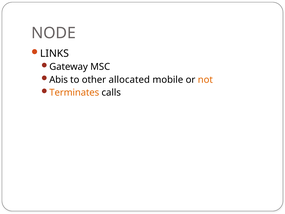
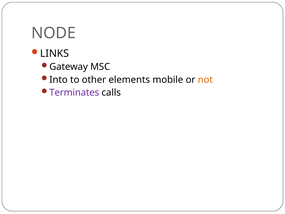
Abis: Abis -> Into
allocated: allocated -> elements
Terminates colour: orange -> purple
